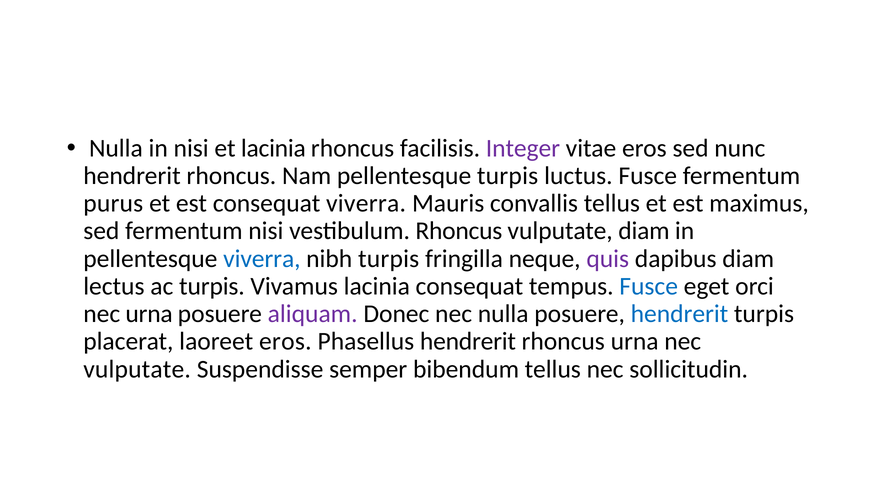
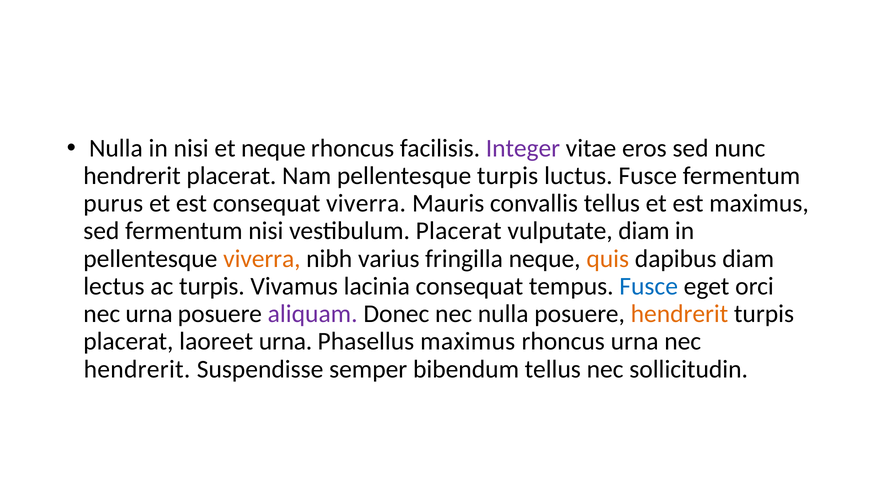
et lacinia: lacinia -> neque
rhoncus at (231, 176): rhoncus -> placerat
vestibulum Rhoncus: Rhoncus -> Placerat
viverra at (262, 259) colour: blue -> orange
nibh turpis: turpis -> varius
quis colour: purple -> orange
hendrerit at (680, 314) colour: blue -> orange
laoreet eros: eros -> urna
Phasellus hendrerit: hendrerit -> maximus
vulputate at (137, 369): vulputate -> hendrerit
